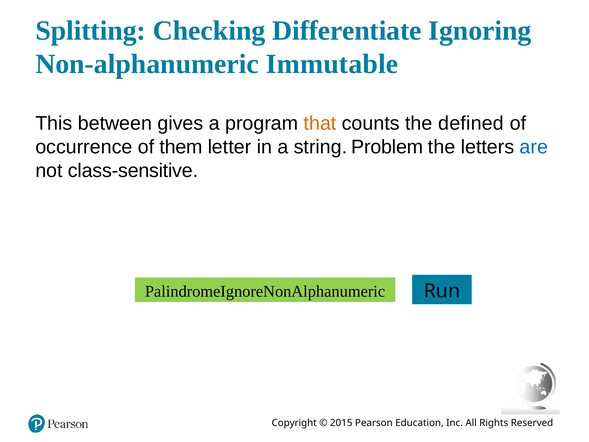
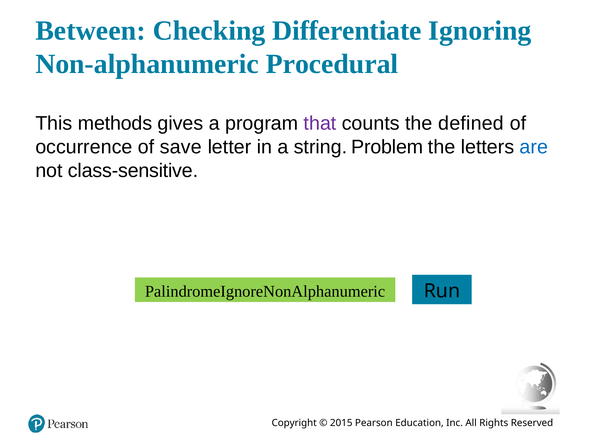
Splitting: Splitting -> Between
Immutable: Immutable -> Procedural
between: between -> methods
that colour: orange -> purple
them: them -> save
